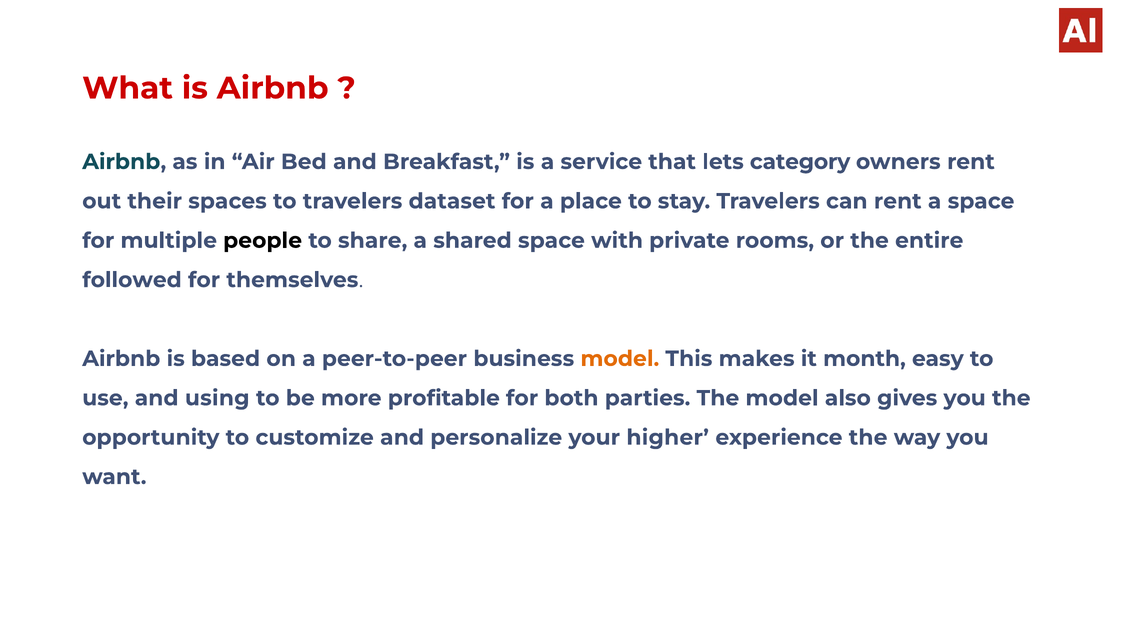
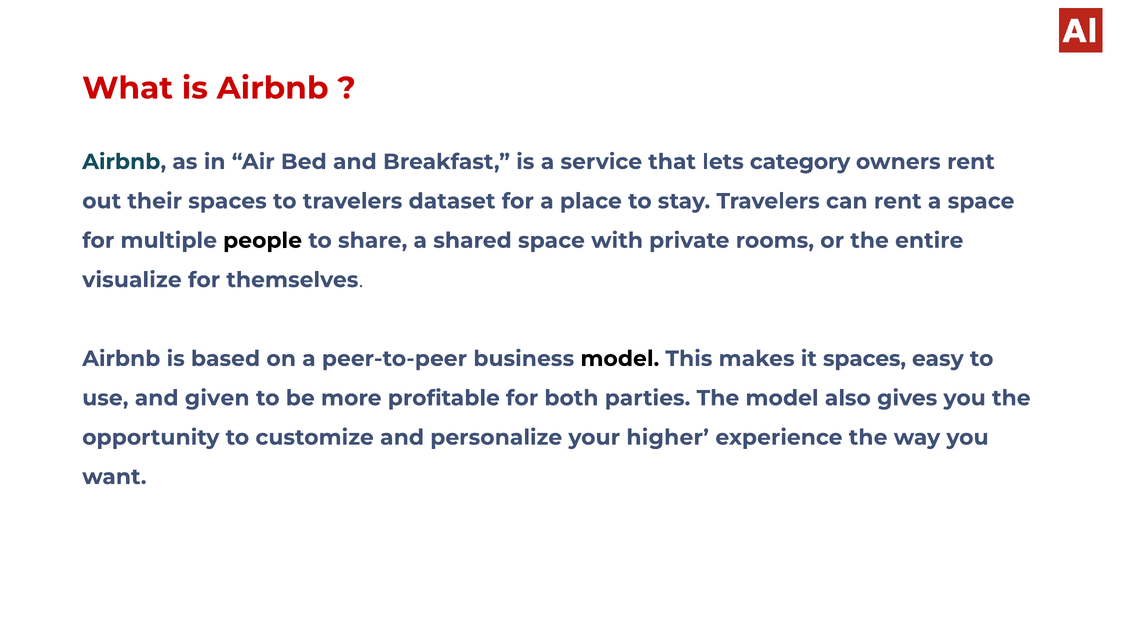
followed: followed -> visualize
model at (620, 359) colour: orange -> black
it month: month -> spaces
using: using -> given
